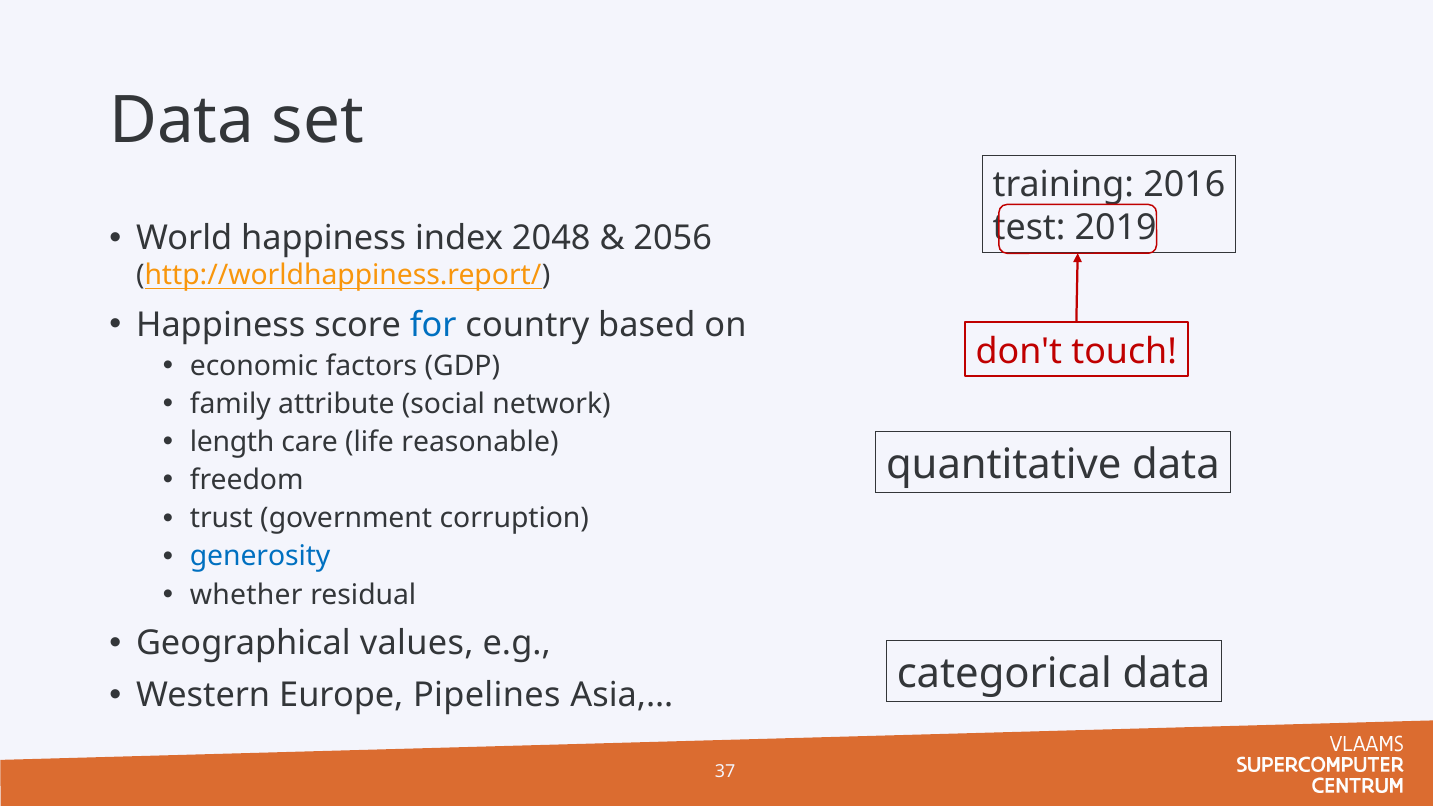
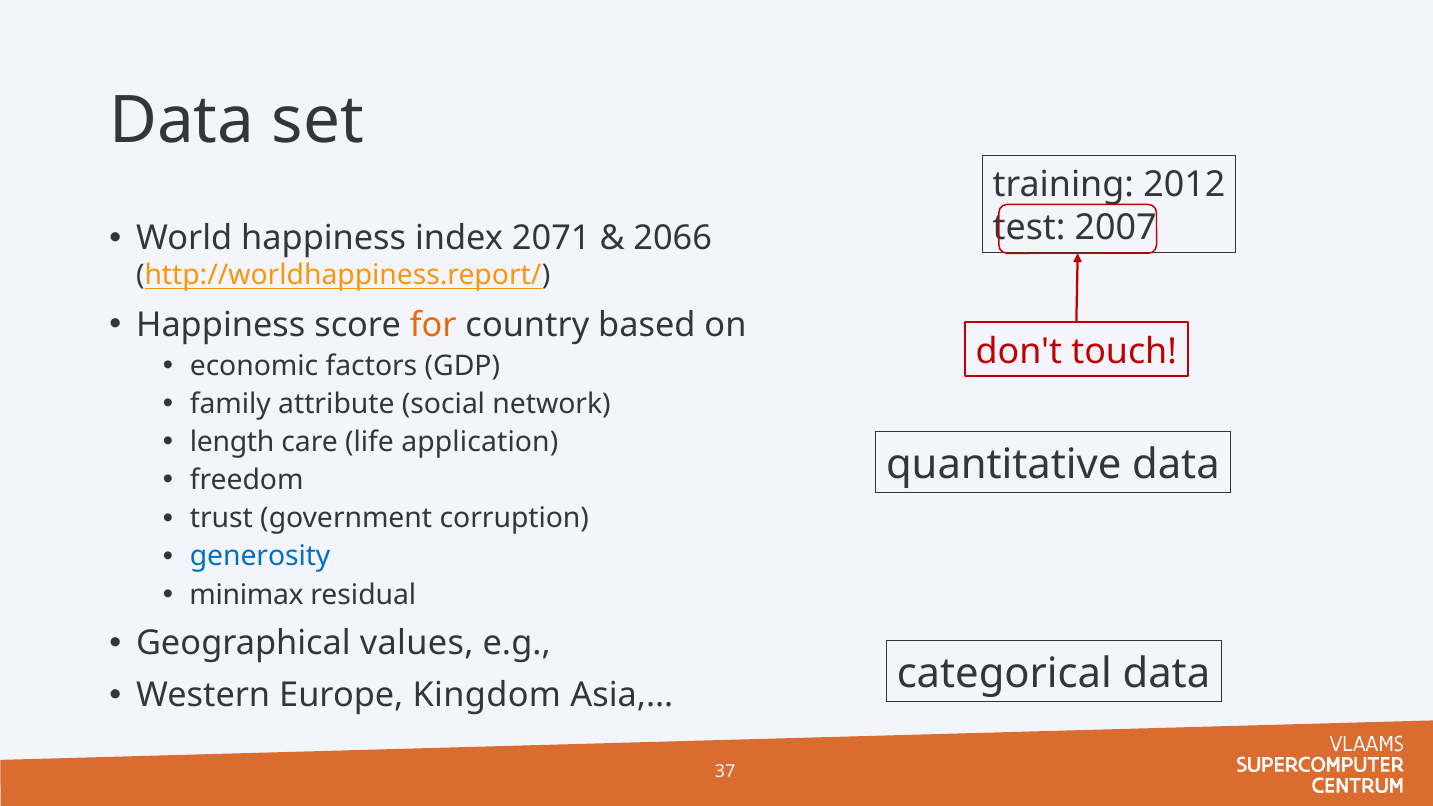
2016: 2016 -> 2012
2019: 2019 -> 2007
2048: 2048 -> 2071
2056: 2056 -> 2066
for colour: blue -> orange
reasonable: reasonable -> application
whether: whether -> minimax
Pipelines: Pipelines -> Kingdom
